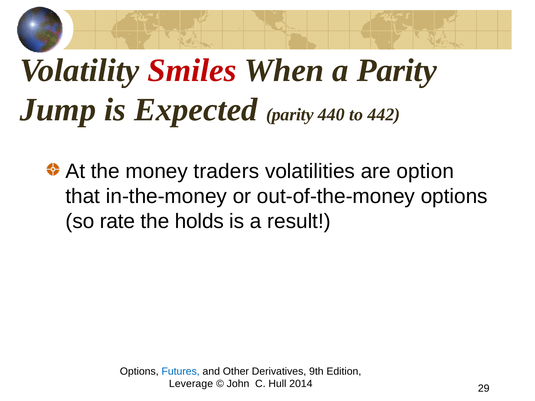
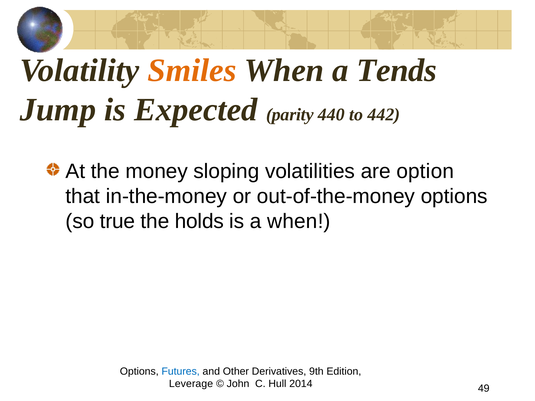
Smiles colour: red -> orange
a Parity: Parity -> Tends
traders: traders -> sloping
rate: rate -> true
a result: result -> when
29: 29 -> 49
